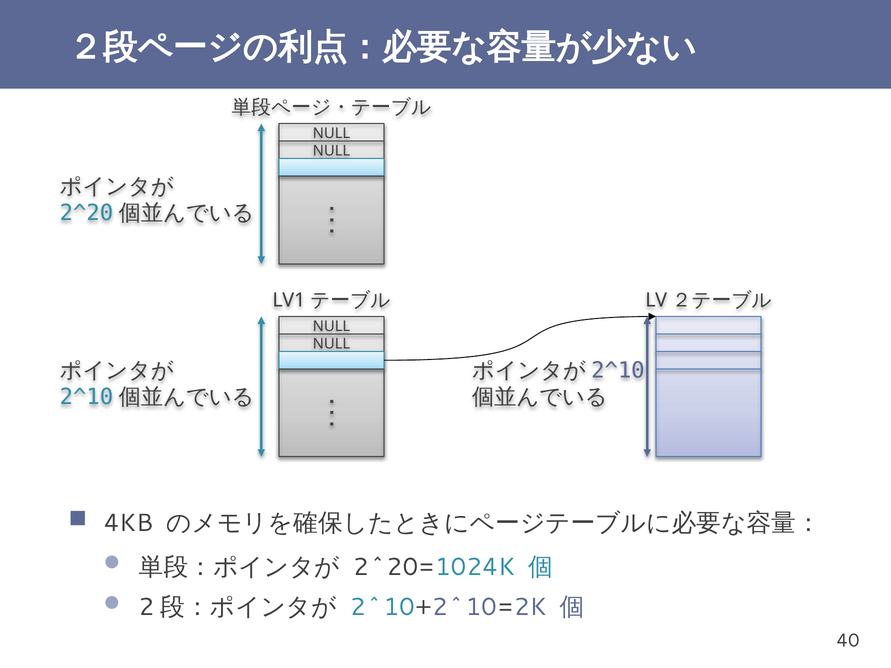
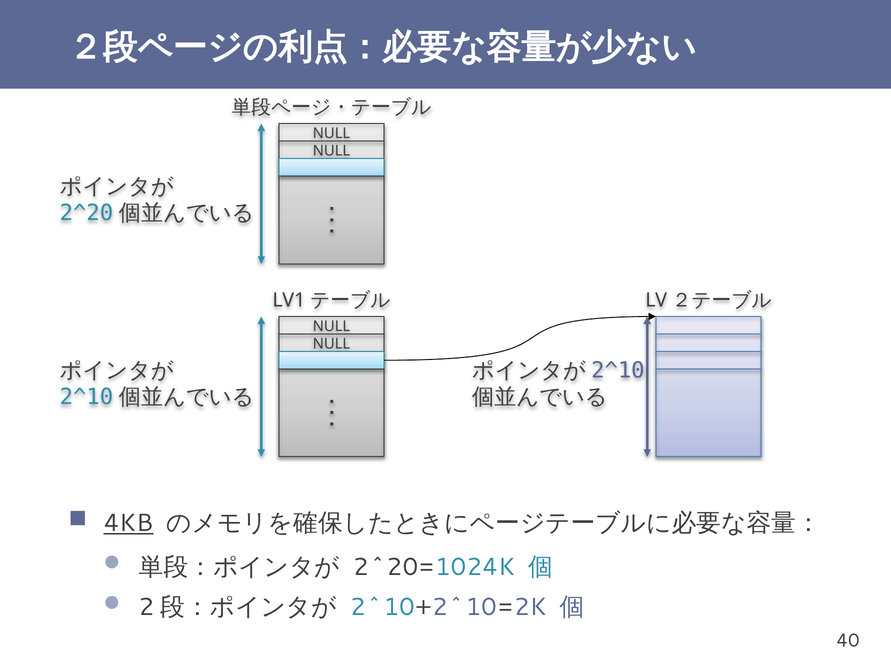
4KB underline: none -> present
